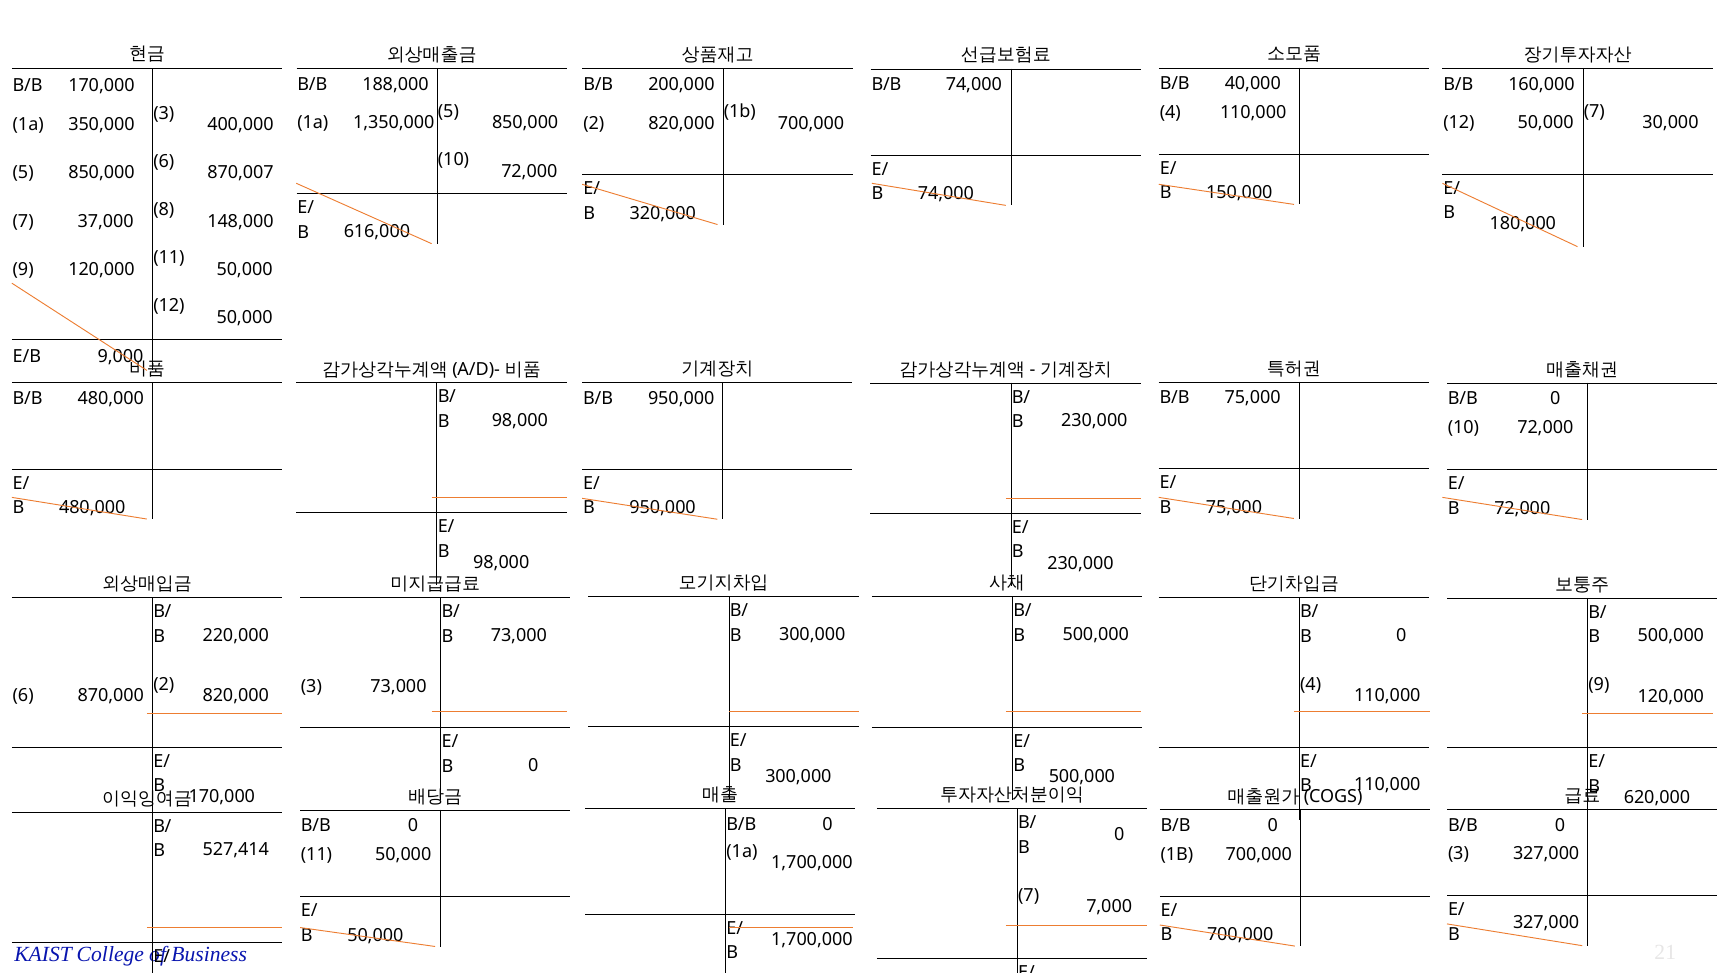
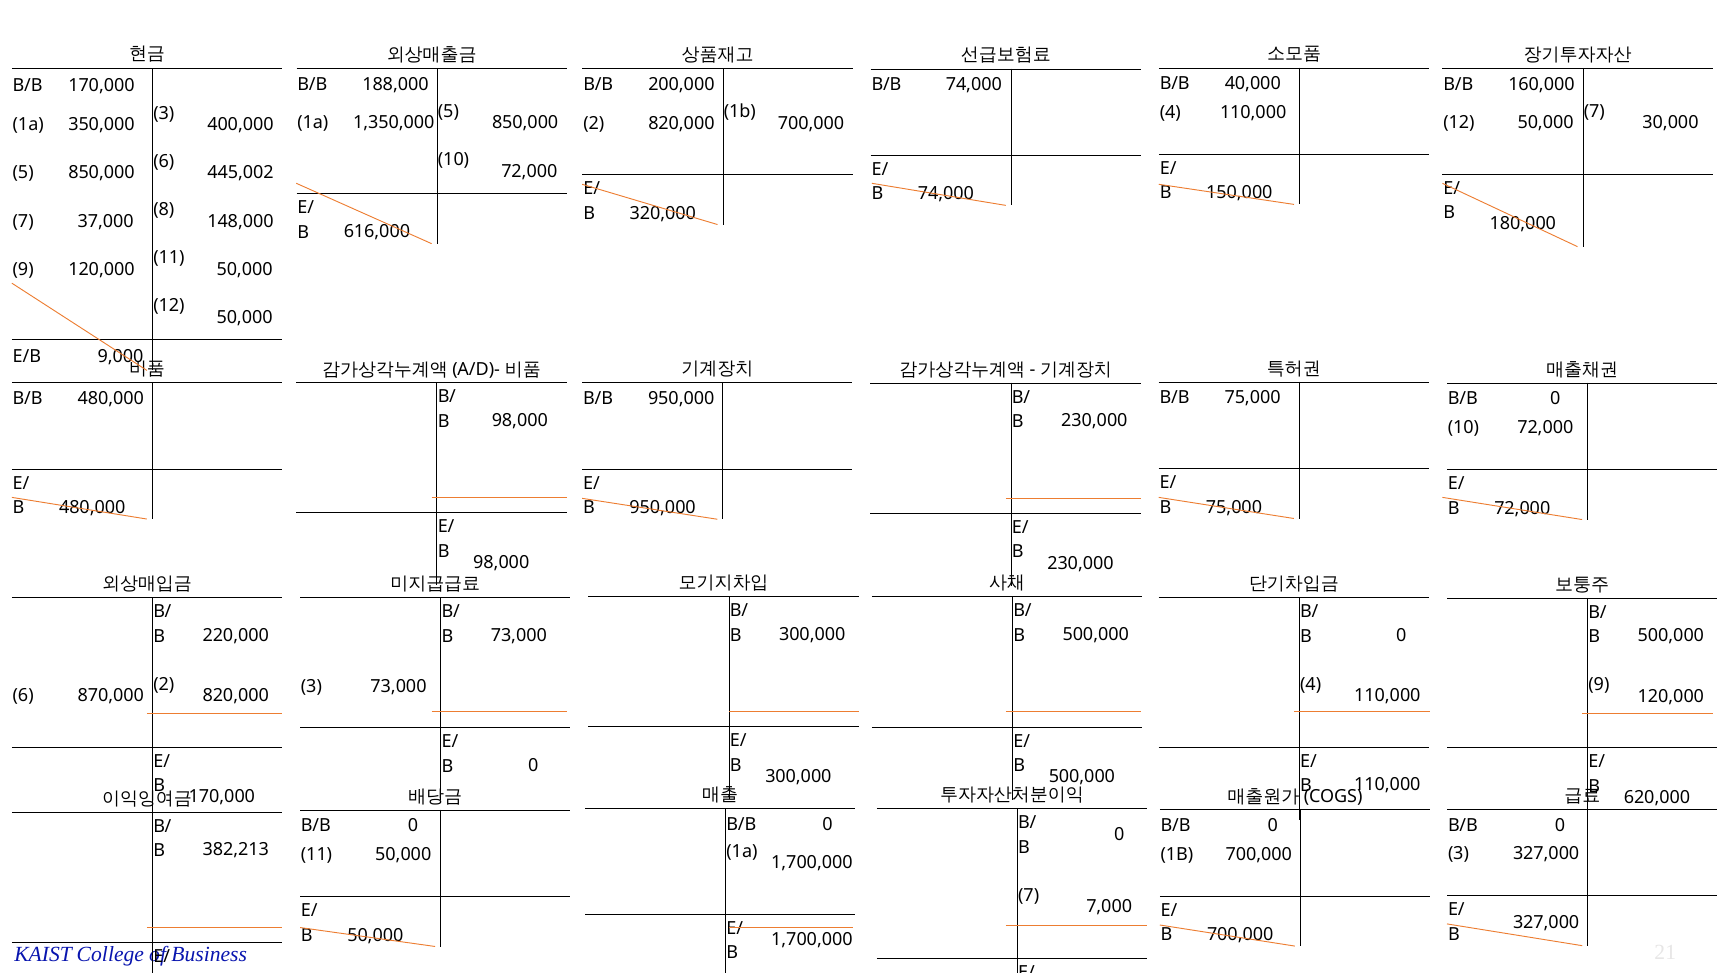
870,007: 870,007 -> 445,002
527,414: 527,414 -> 382,213
